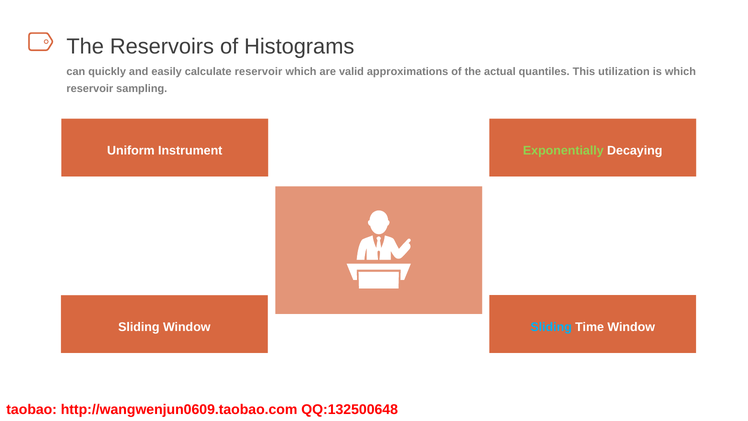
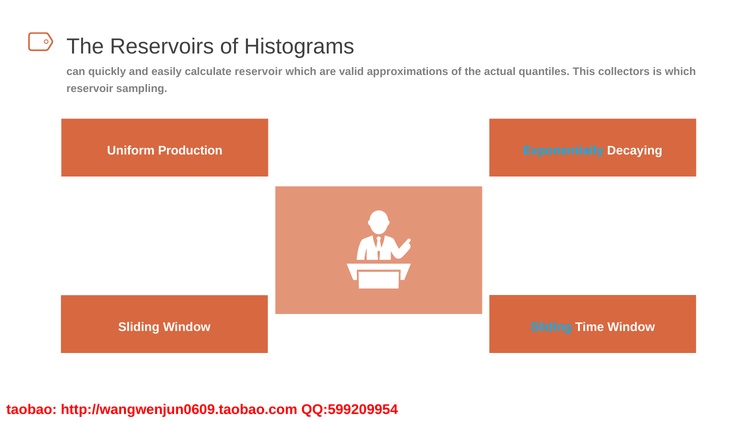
utilization: utilization -> collectors
Instrument: Instrument -> Production
Exponentially colour: light green -> light blue
QQ:132500648: QQ:132500648 -> QQ:599209954
